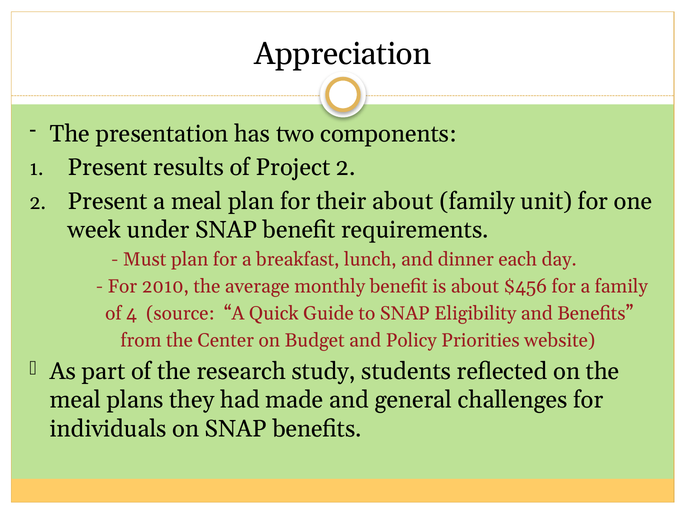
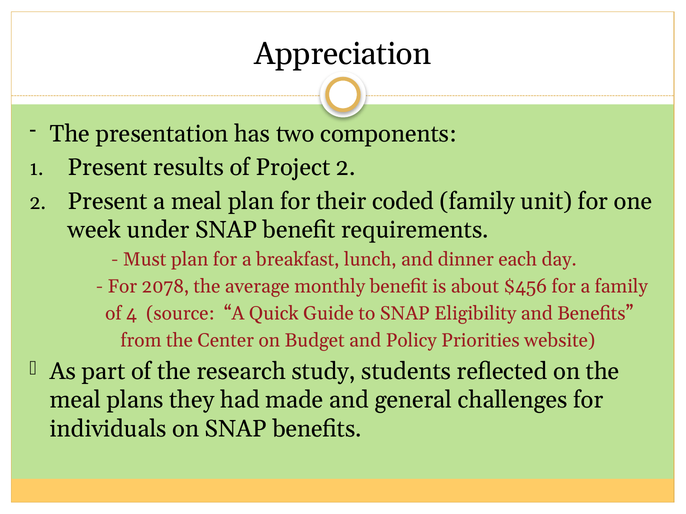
their about: about -> coded
2010: 2010 -> 2078
